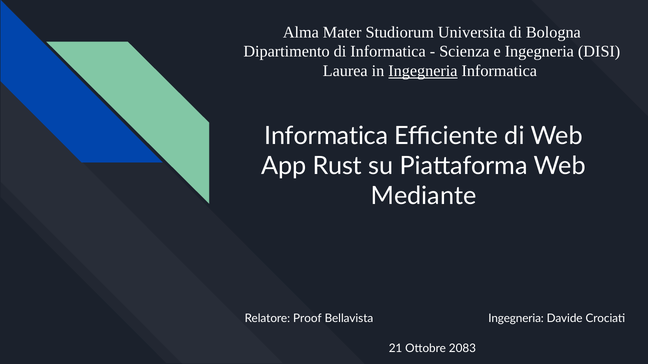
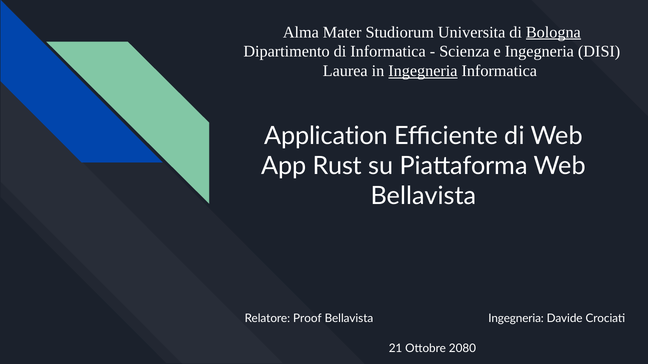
Bologna underline: none -> present
Informatica at (326, 136): Informatica -> Application
Mediante at (424, 196): Mediante -> Bellavista
2083: 2083 -> 2080
